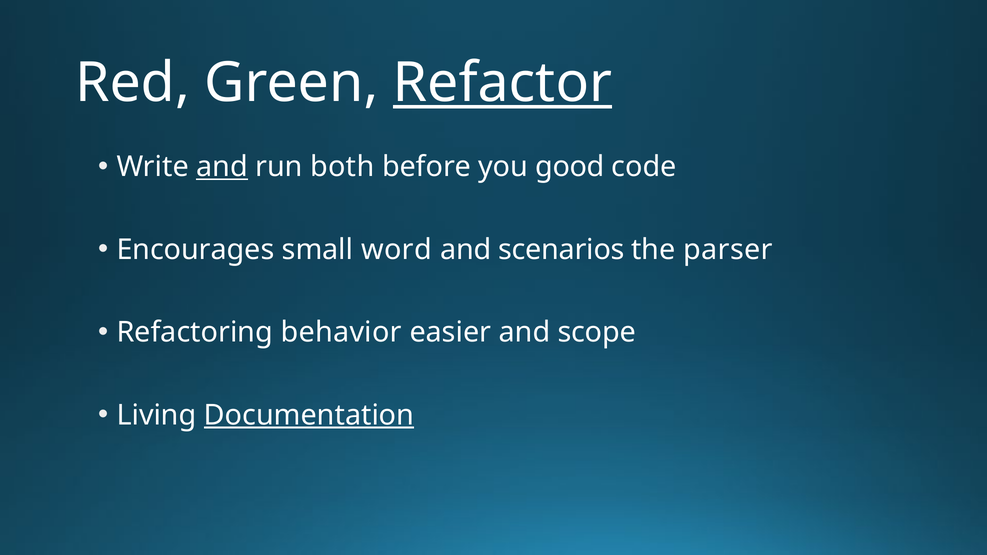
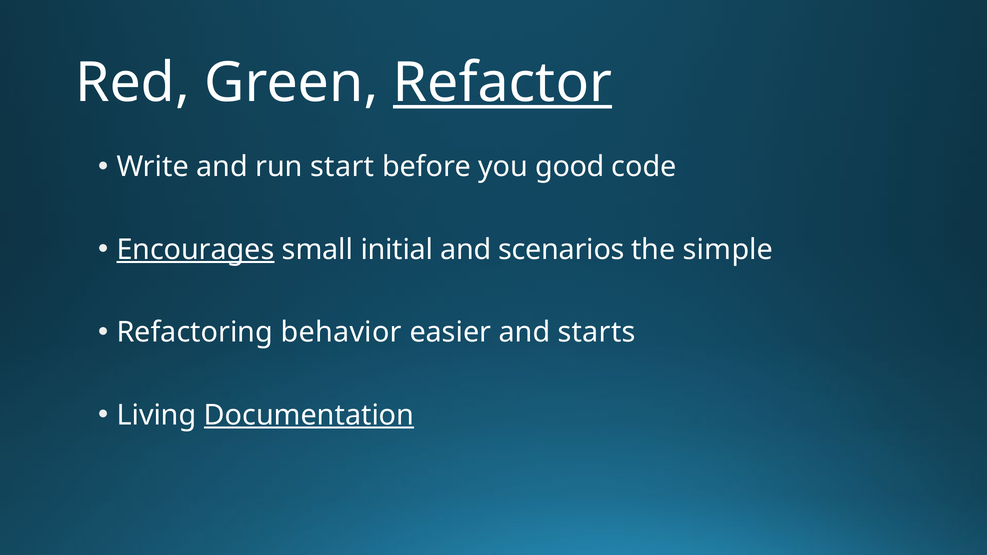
and at (222, 167) underline: present -> none
both: both -> start
Encourages underline: none -> present
word: word -> initial
parser: parser -> simple
scope: scope -> starts
